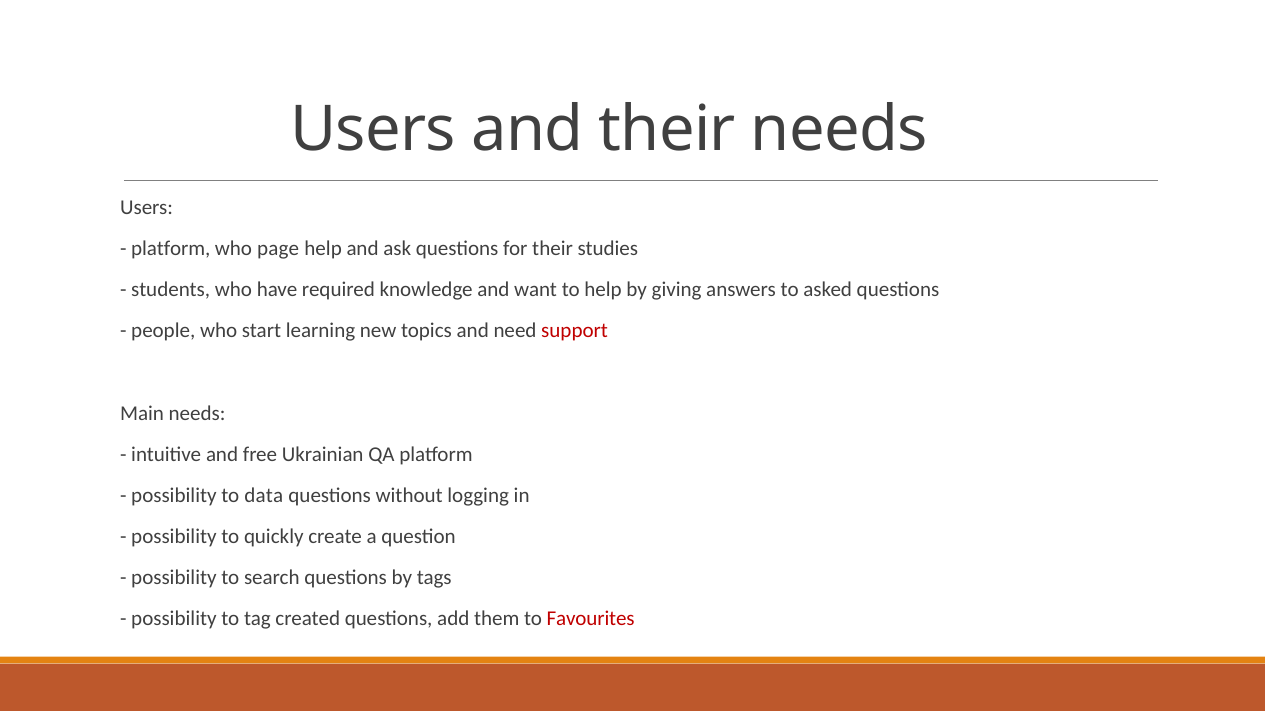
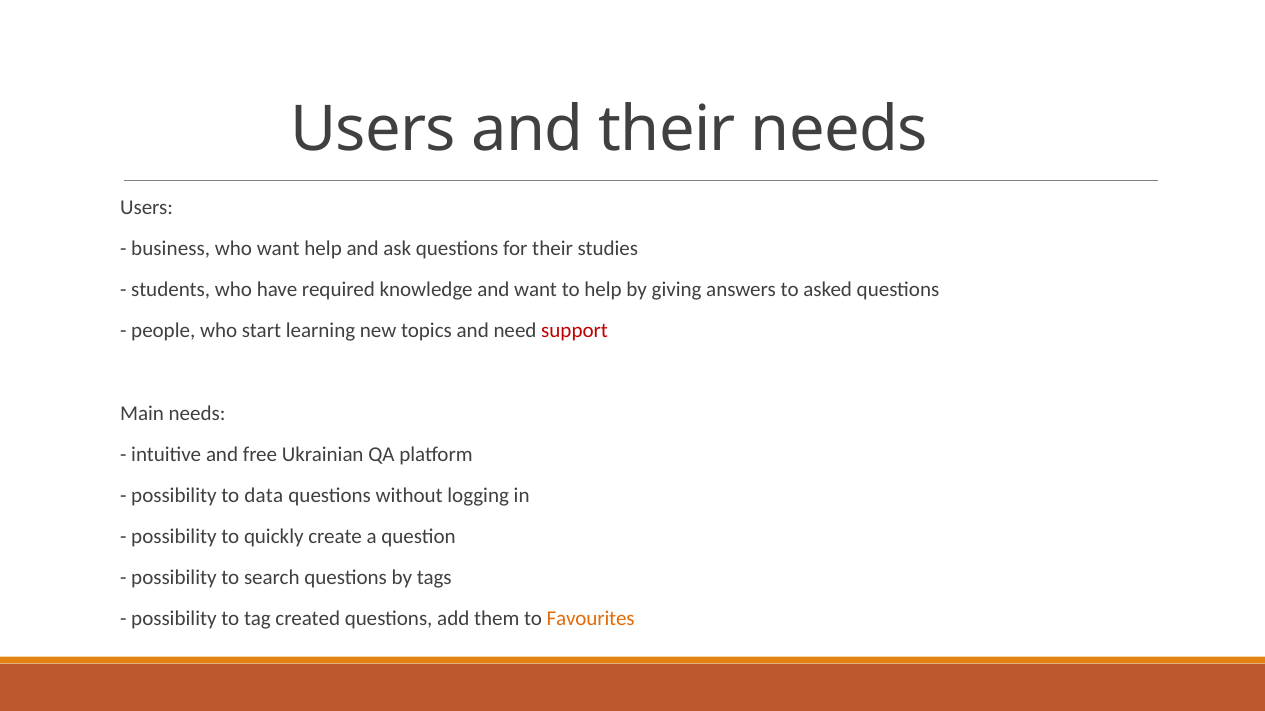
platform at (171, 249): platform -> business
who page: page -> want
Favourites colour: red -> orange
